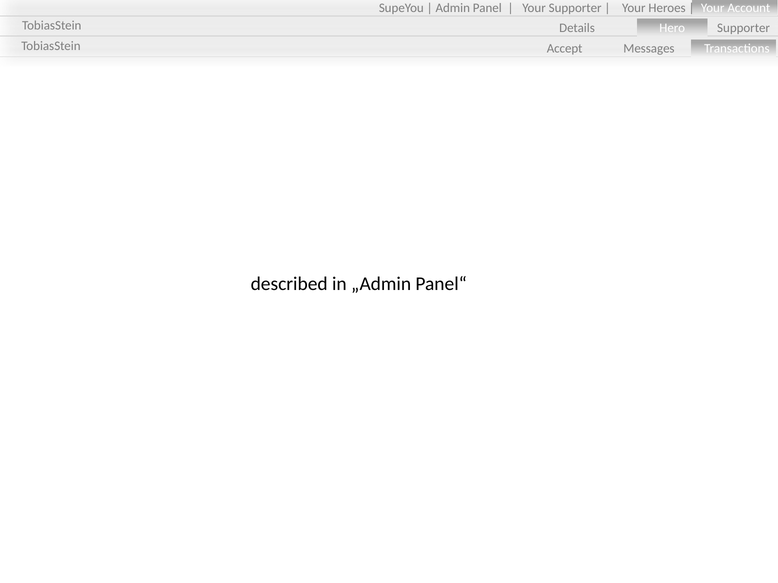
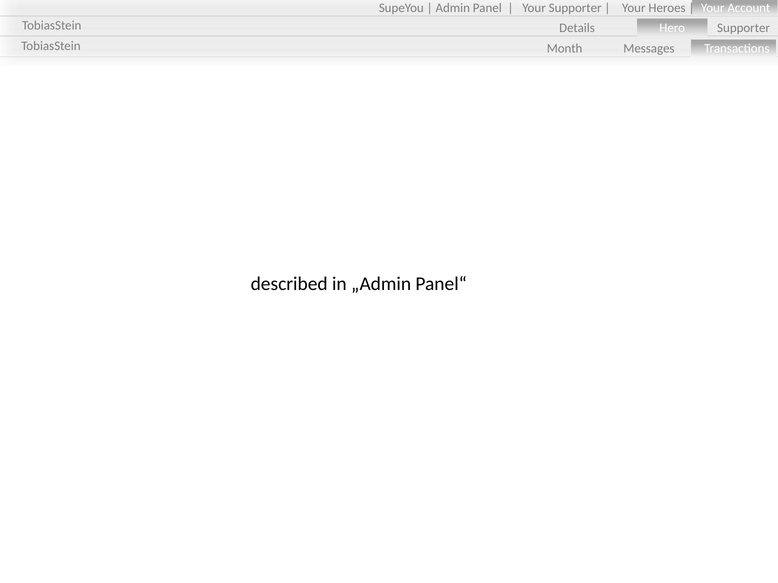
Accept: Accept -> Month
